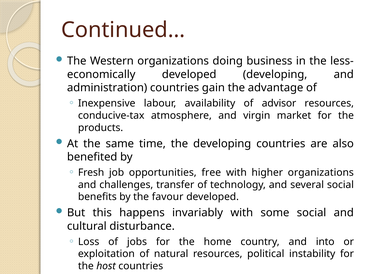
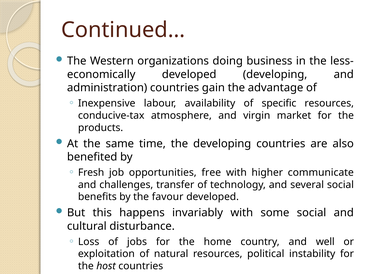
advisor: advisor -> specific
higher organizations: organizations -> communicate
into: into -> well
